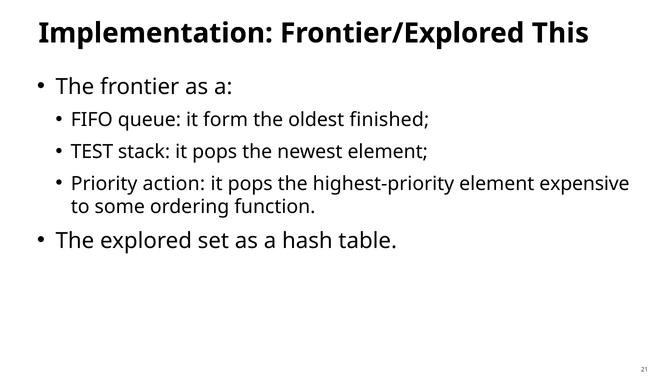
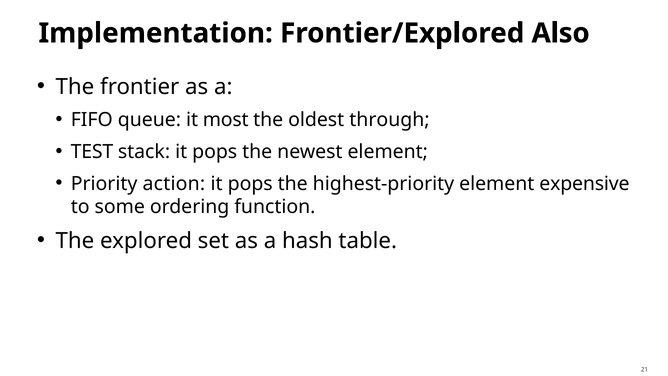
This: This -> Also
form: form -> most
finished: finished -> through
